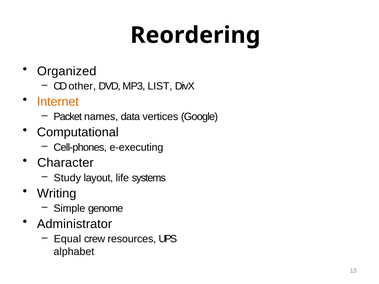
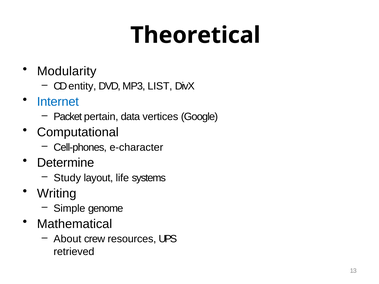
Reordering: Reordering -> Theoretical
Organized: Organized -> Modularity
other: other -> entity
Internet colour: orange -> blue
names: names -> pertain
e-executing: e-executing -> e-character
Character: Character -> Determine
Administrator: Administrator -> Mathematical
Equal: Equal -> About
alphabet: alphabet -> retrieved
